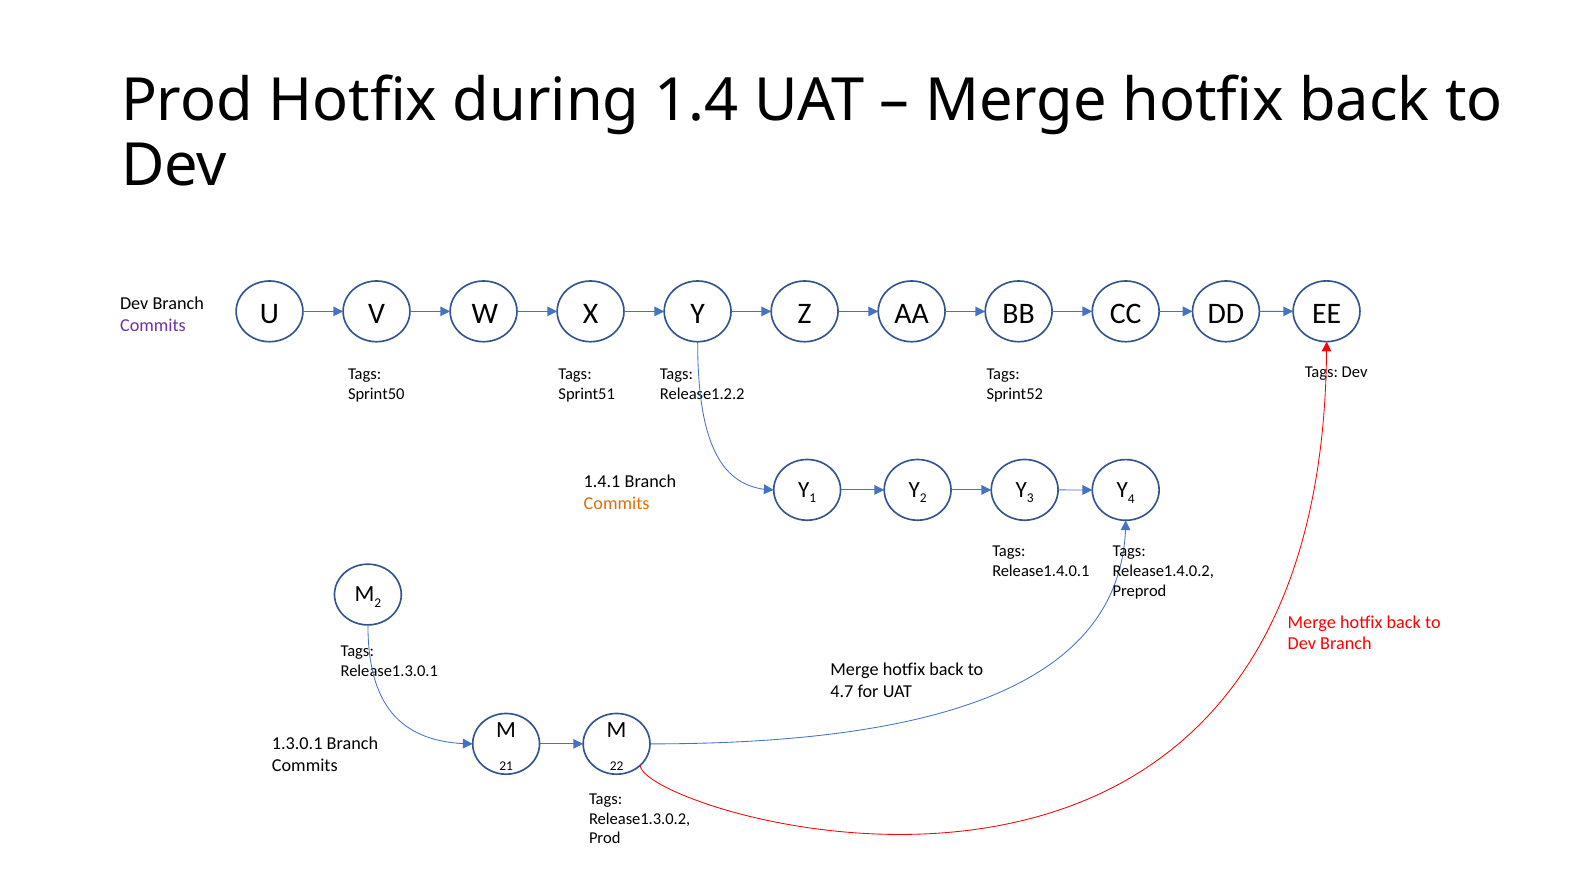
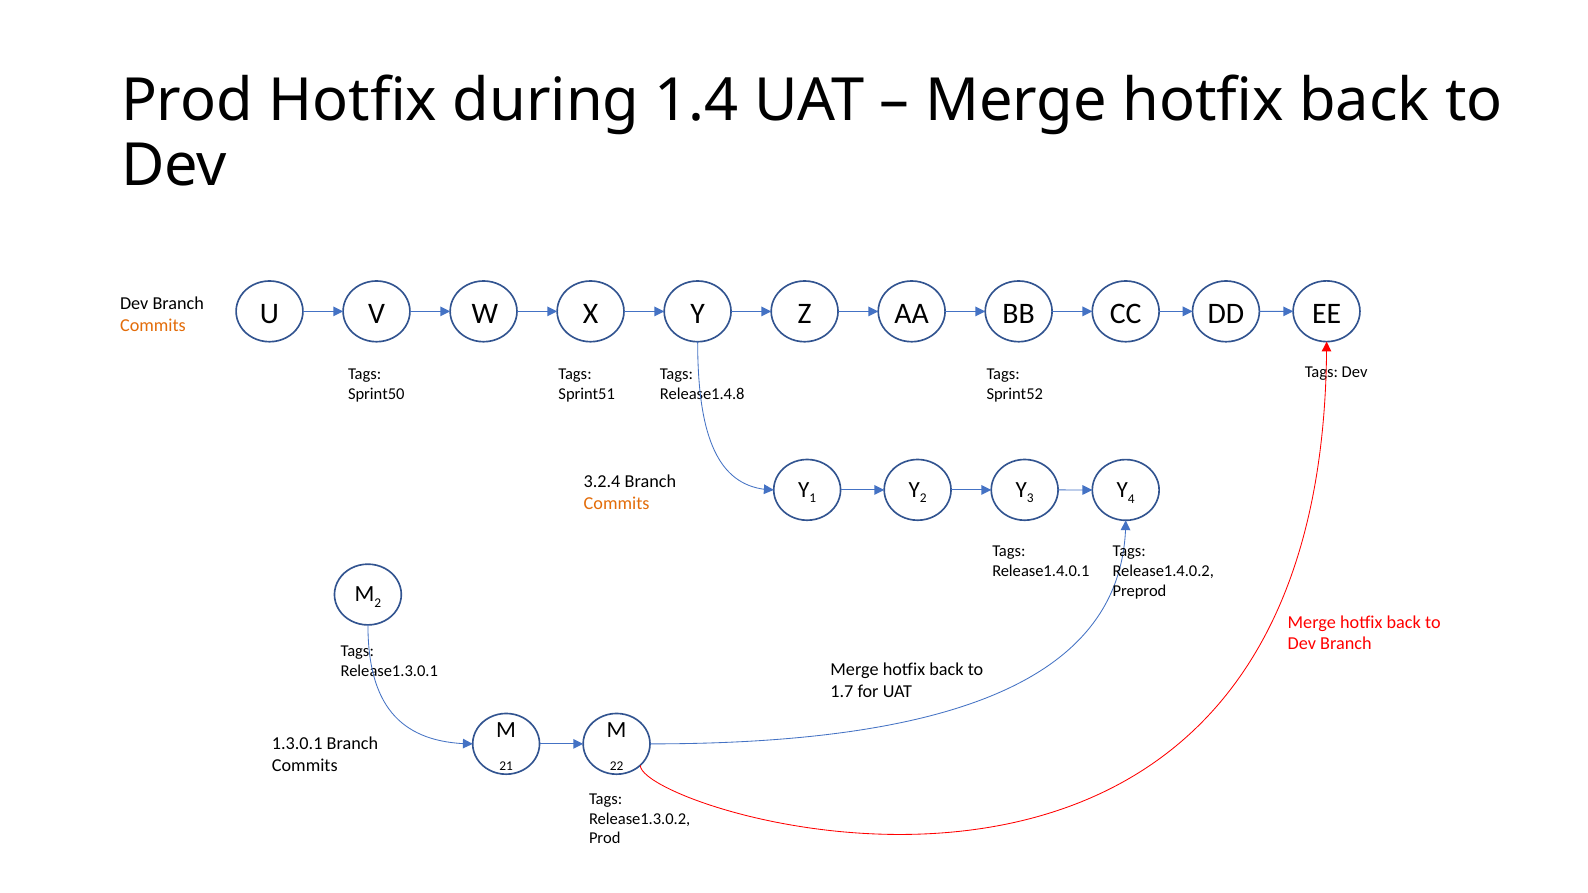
Commits at (153, 326) colour: purple -> orange
Release1.2.2: Release1.2.2 -> Release1.4.8
1.4.1: 1.4.1 -> 3.2.4
4.7: 4.7 -> 1.7
